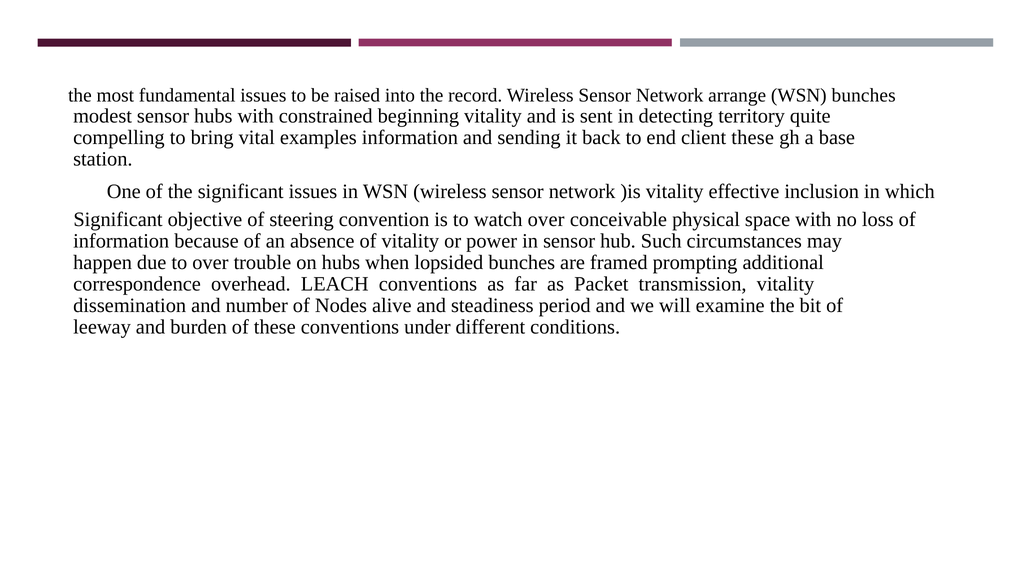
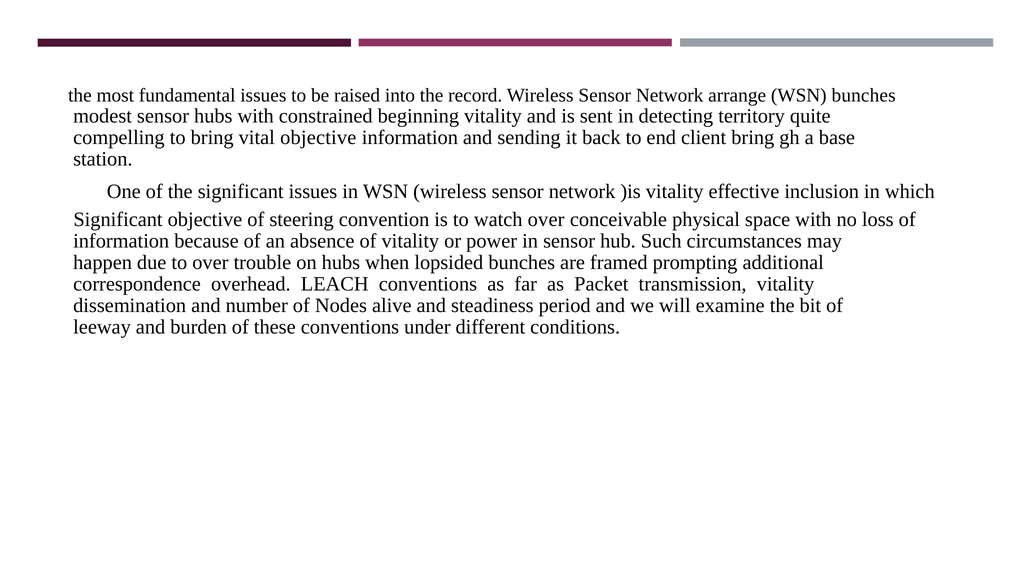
vital examples: examples -> objective
client these: these -> bring
